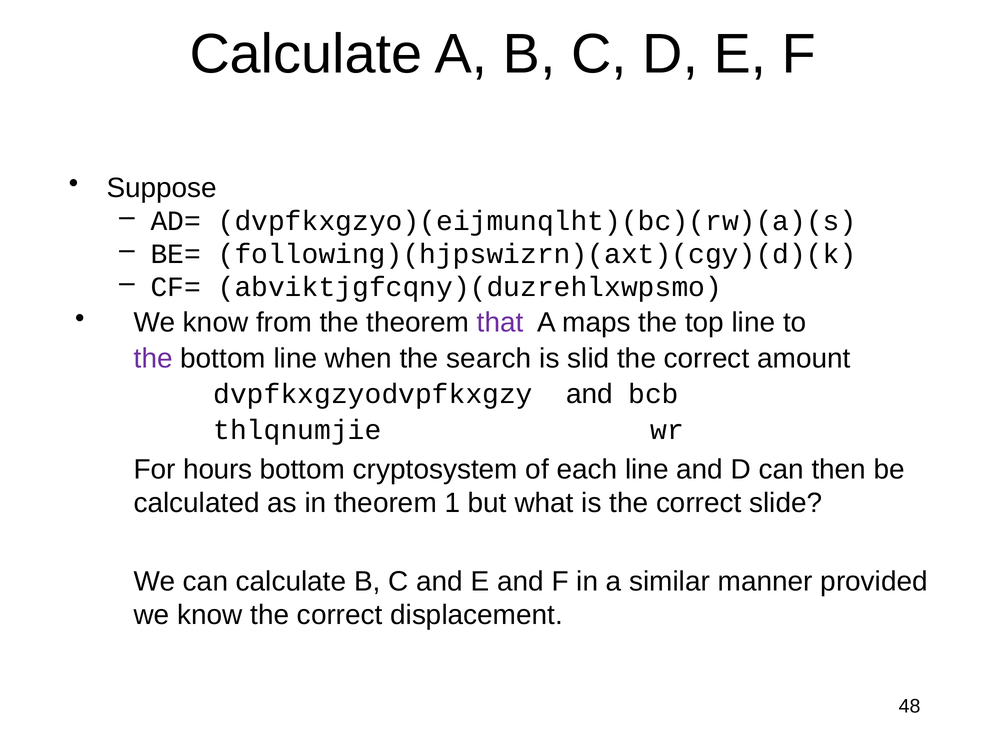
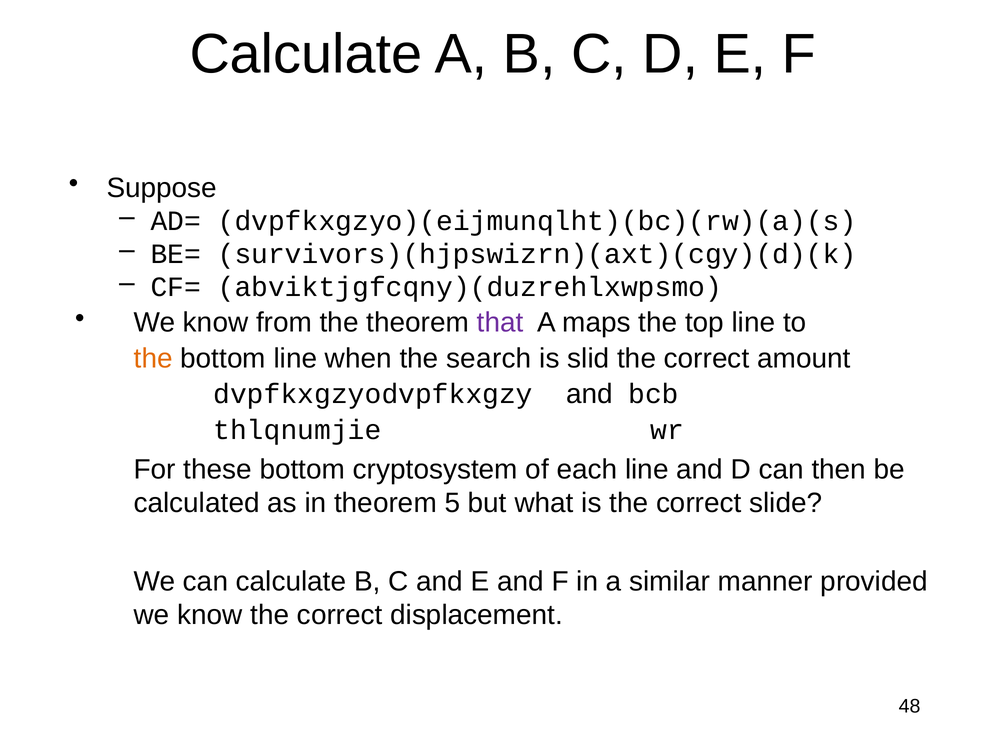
following)(hjpswizrn)(axt)(cgy)(d)(k: following)(hjpswizrn)(axt)(cgy)(d)(k -> survivors)(hjpswizrn)(axt)(cgy)(d)(k
the at (153, 358) colour: purple -> orange
hours: hours -> these
1: 1 -> 5
